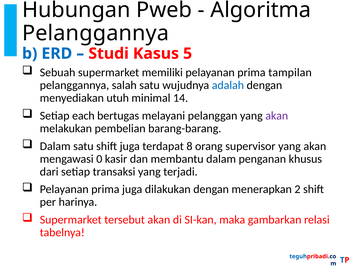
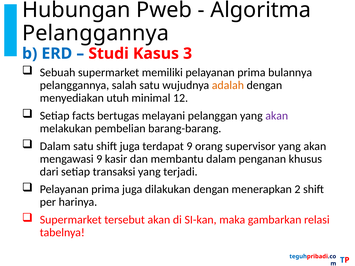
5: 5 -> 3
tampilan: tampilan -> bulannya
adalah colour: blue -> orange
14: 14 -> 12
each: each -> facts
terdapat 8: 8 -> 9
mengawasi 0: 0 -> 9
